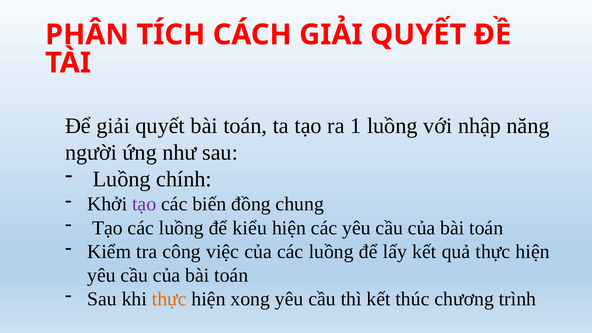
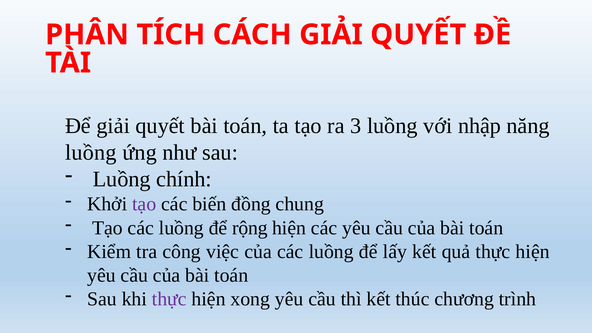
1: 1 -> 3
người at (91, 153): người -> luồng
kiểu: kiểu -> rộng
thực at (169, 299) colour: orange -> purple
